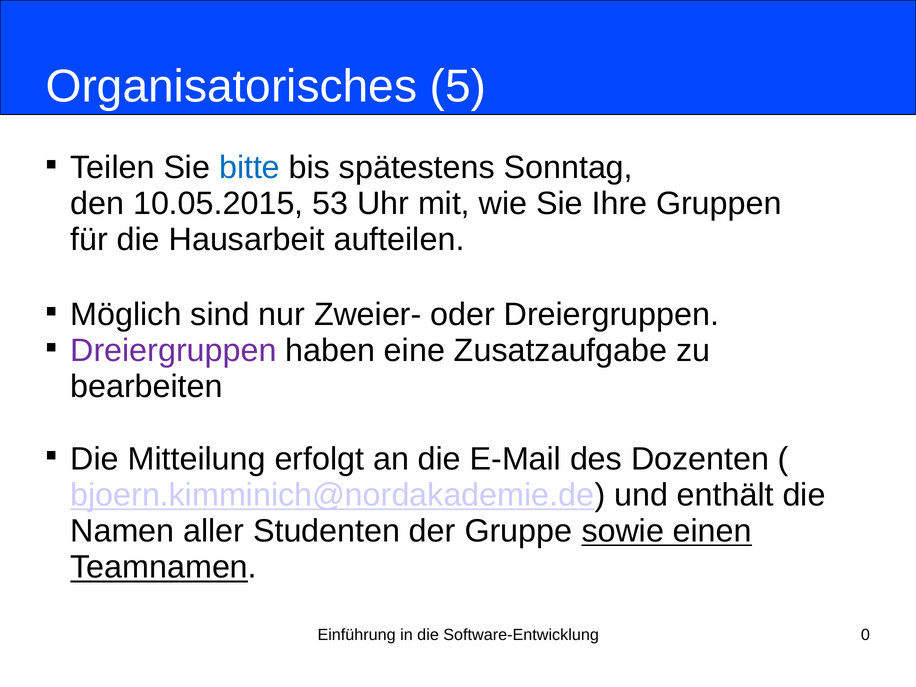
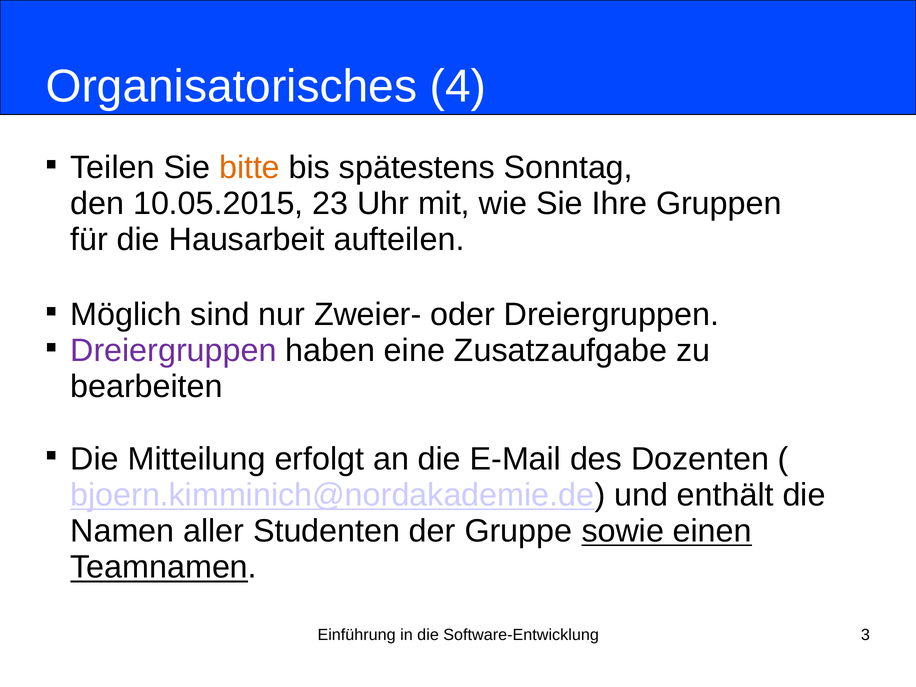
5: 5 -> 4
bitte colour: blue -> orange
53: 53 -> 23
0: 0 -> 3
